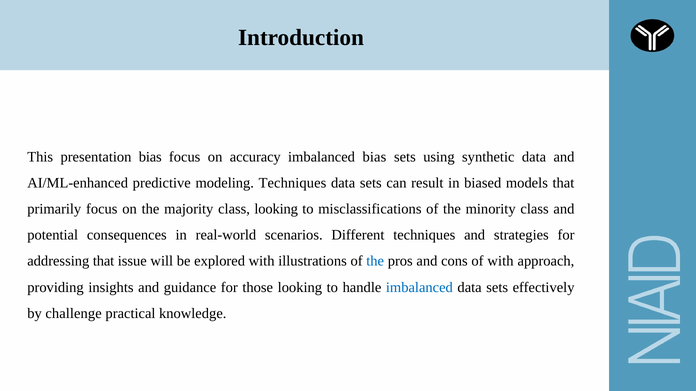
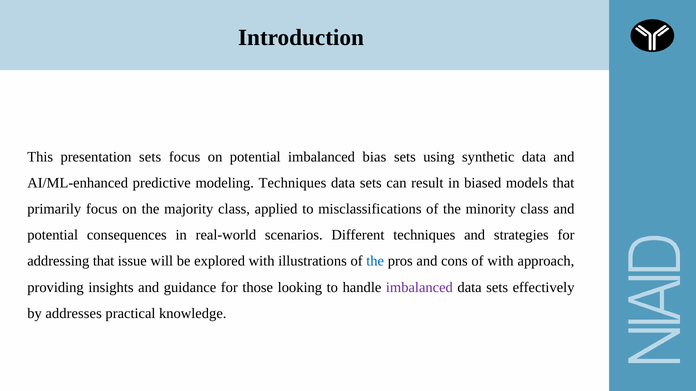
presentation bias: bias -> sets
on accuracy: accuracy -> potential
class looking: looking -> applied
imbalanced at (419, 288) colour: blue -> purple
challenge: challenge -> addresses
